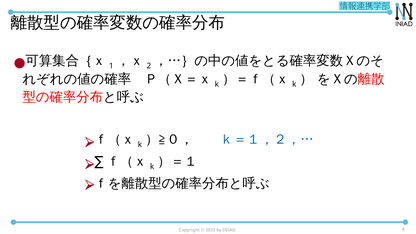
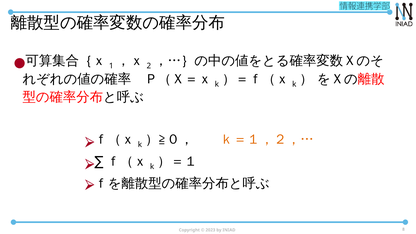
ｋ＝１，２，… colour: blue -> orange
